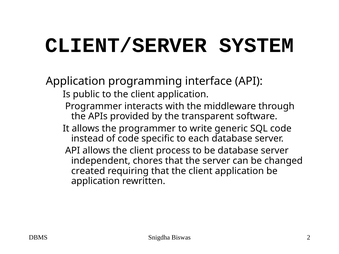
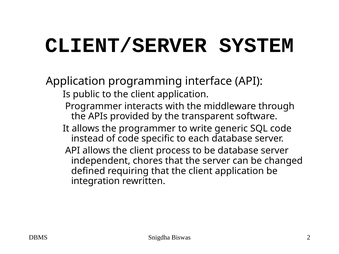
created: created -> defined
application at (95, 181): application -> integration
